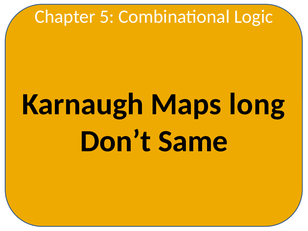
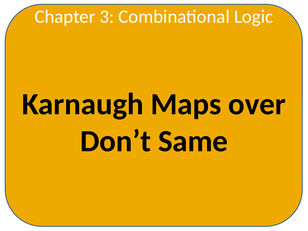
5: 5 -> 3
long: long -> over
